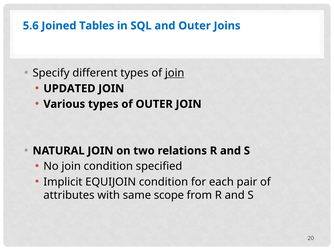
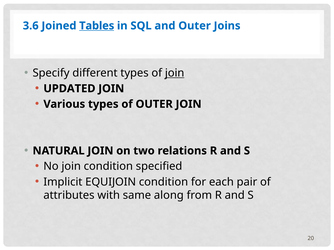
5.6: 5.6 -> 3.6
Tables underline: none -> present
scope: scope -> along
